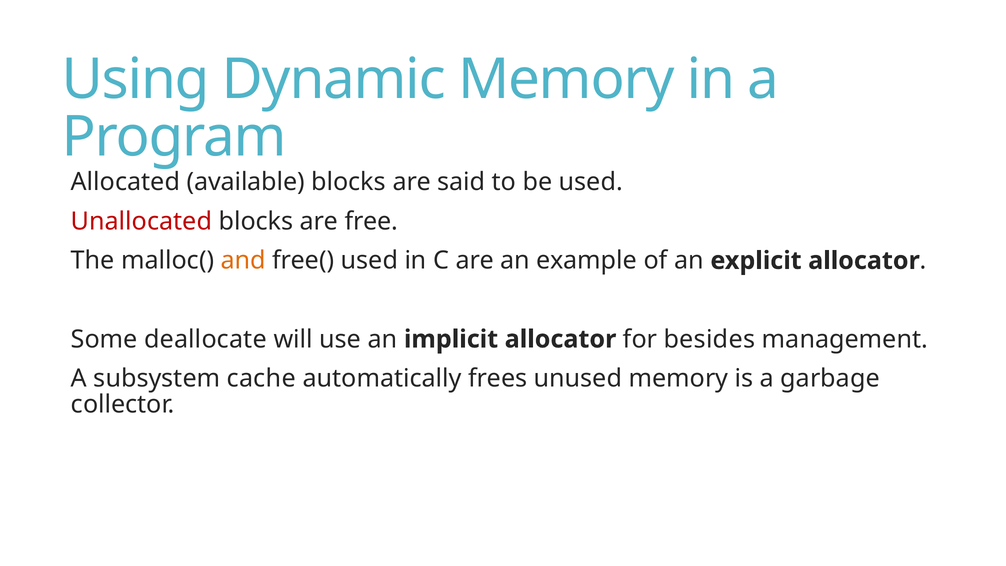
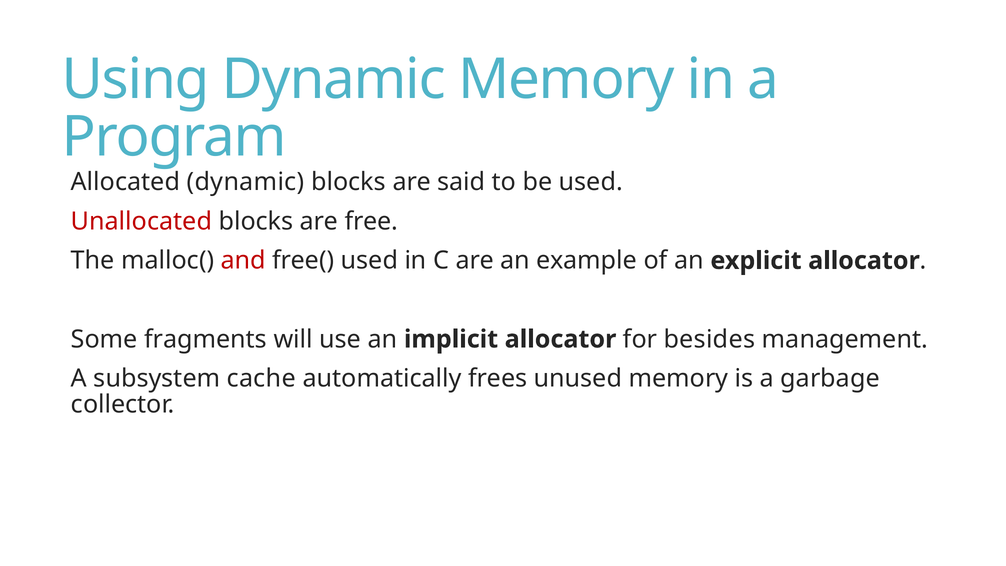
Allocated available: available -> dynamic
and colour: orange -> red
deallocate: deallocate -> fragments
